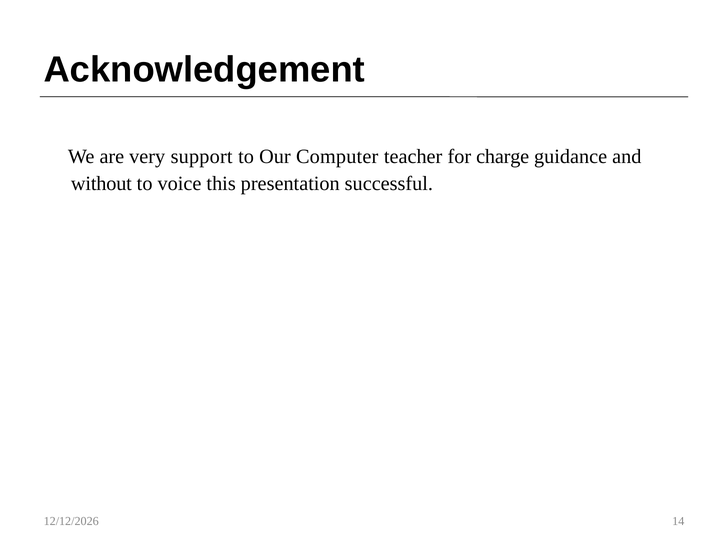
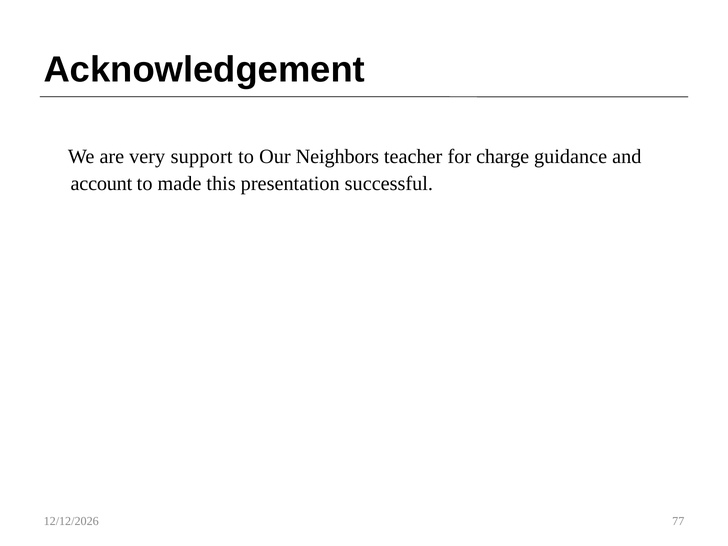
Computer: Computer -> Neighbors
without: without -> account
voice: voice -> made
14: 14 -> 77
